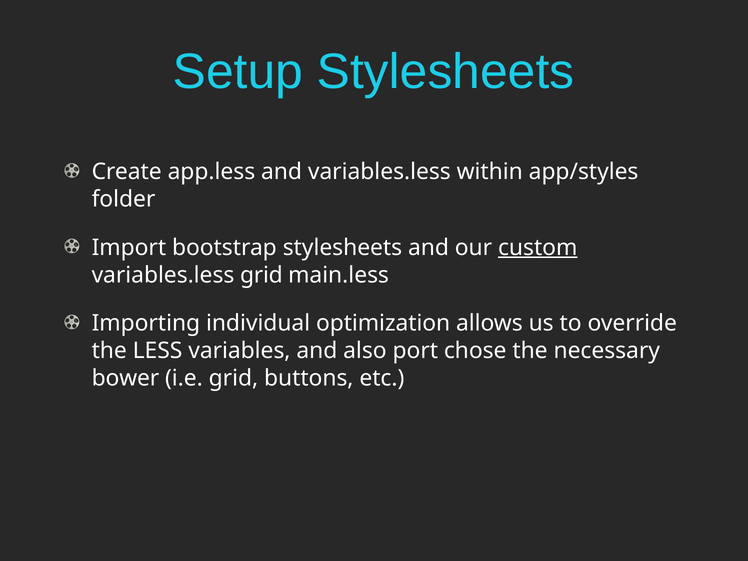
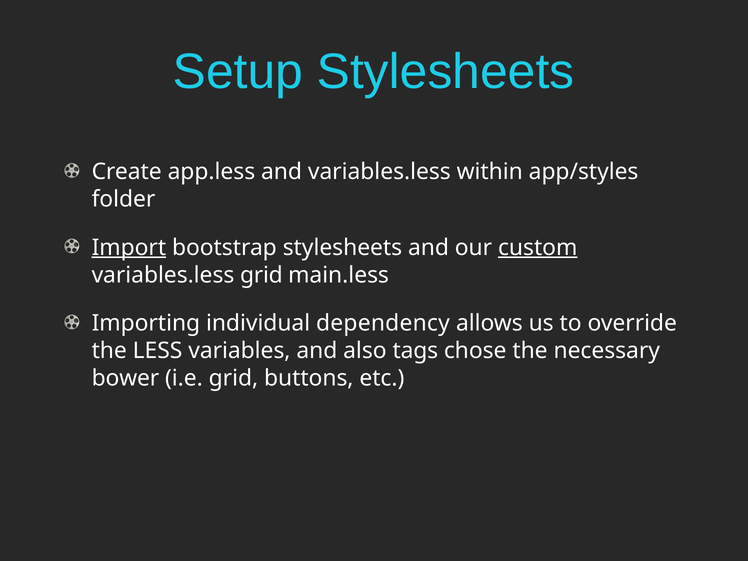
Import underline: none -> present
optimization: optimization -> dependency
port: port -> tags
